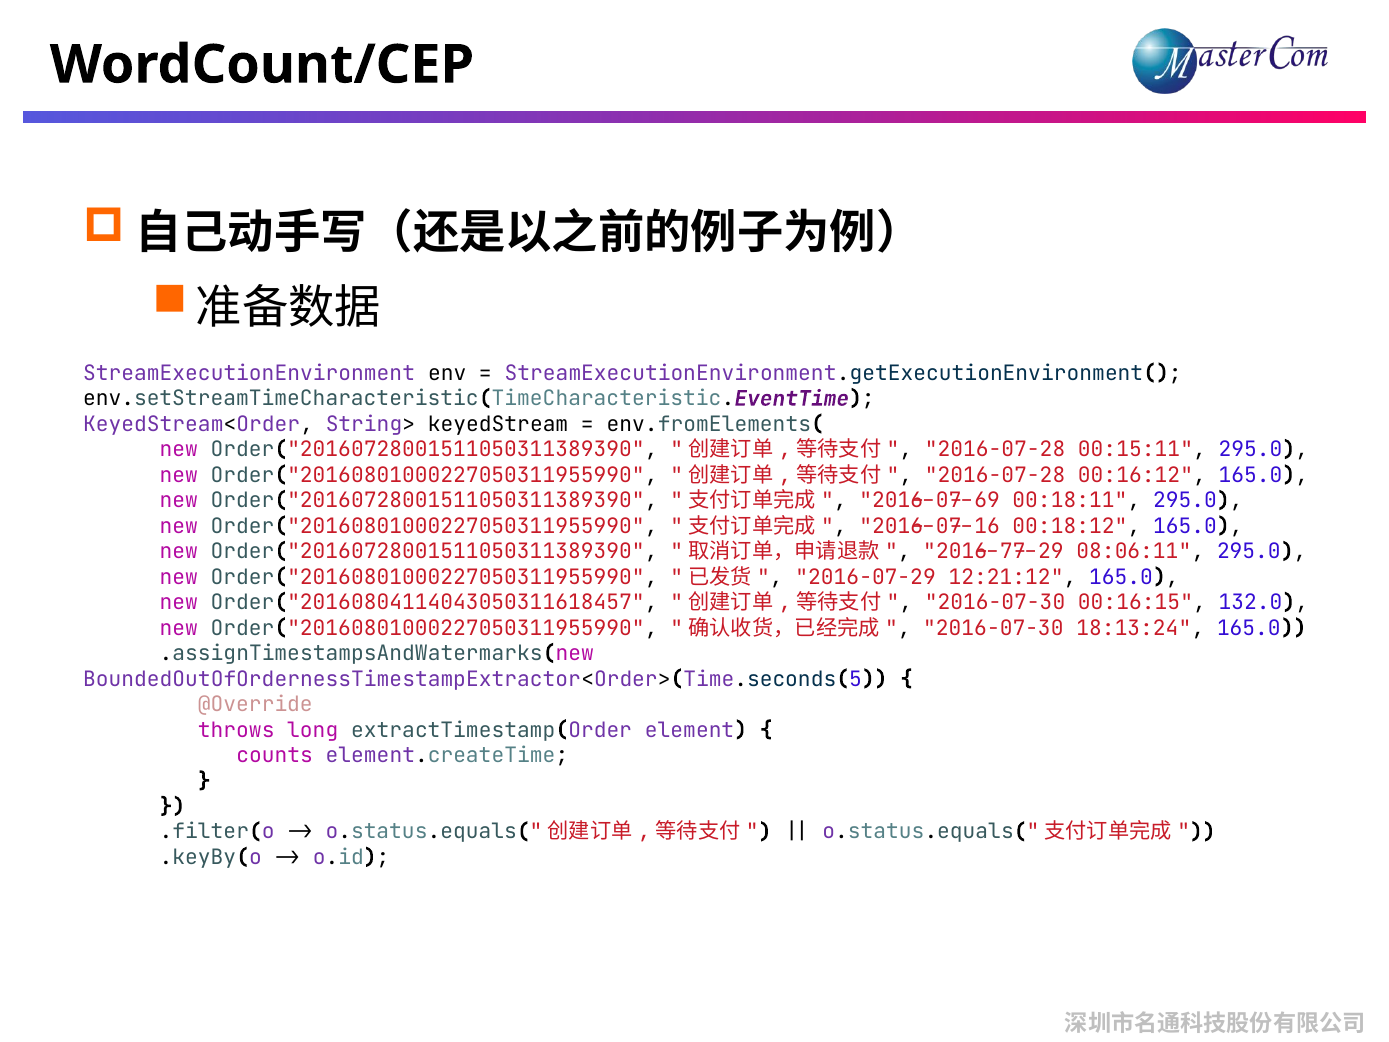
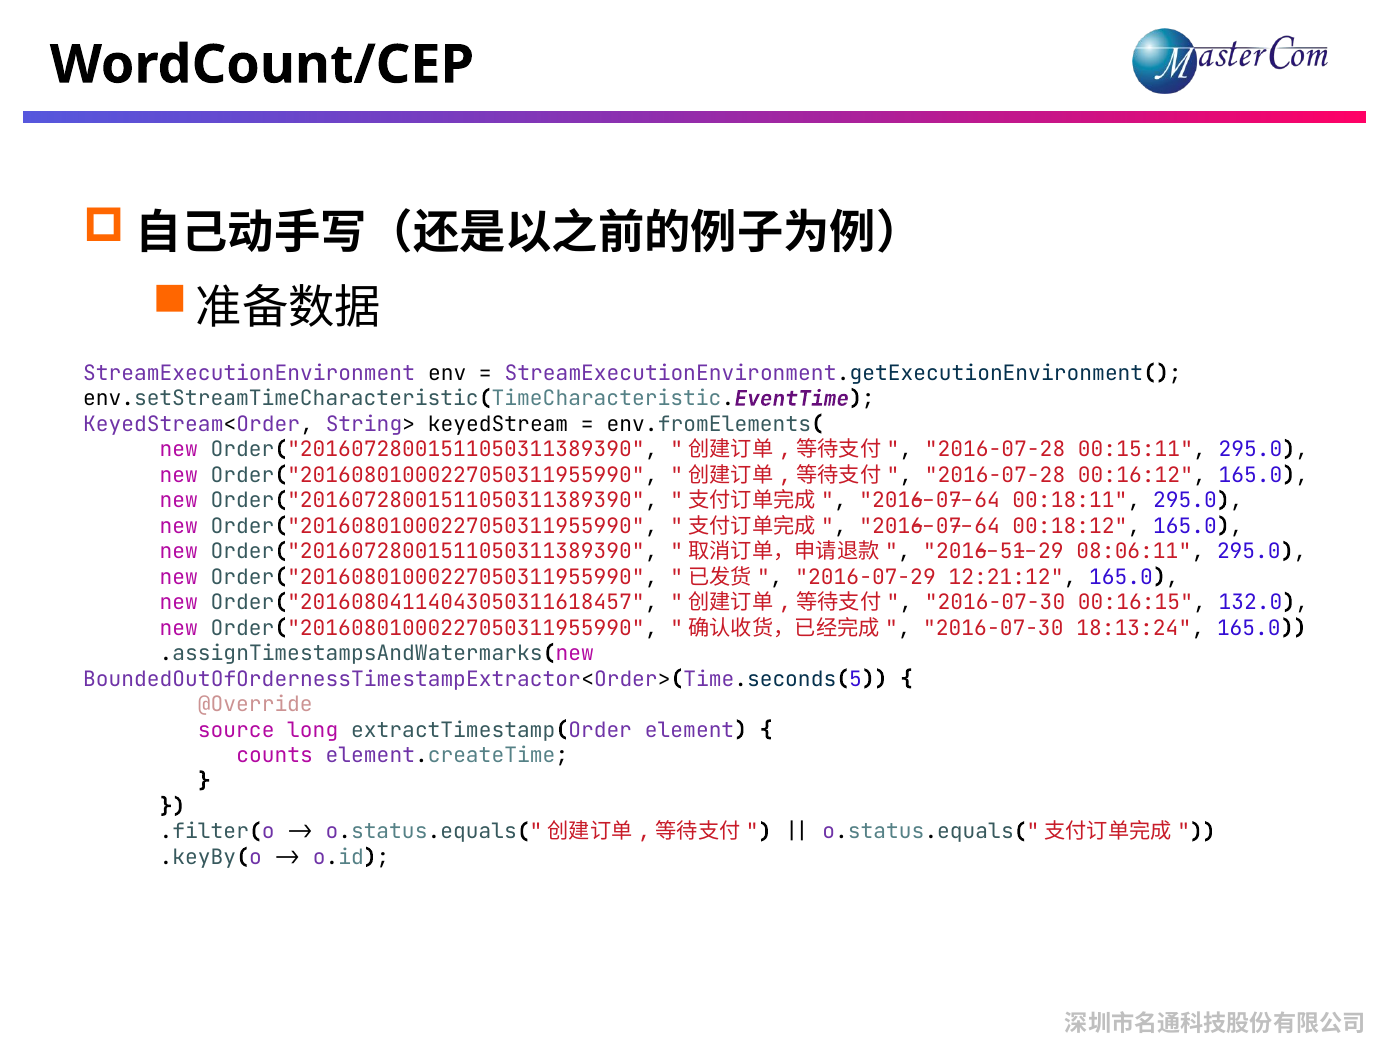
2016-07-69 at (930, 500): 2016-07-69 -> 2016-07-64
2016-07-16 at (930, 526): 2016-07-16 -> 2016-07-64
2016-77-29: 2016-77-29 -> 2016-51-29
throws: throws -> source
